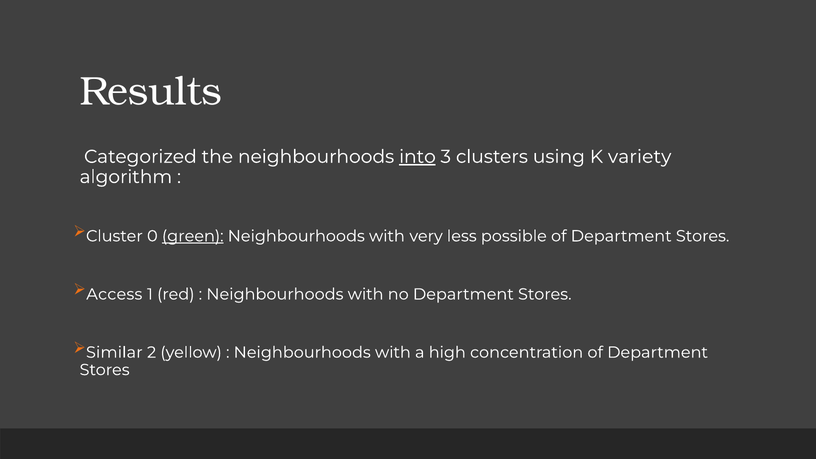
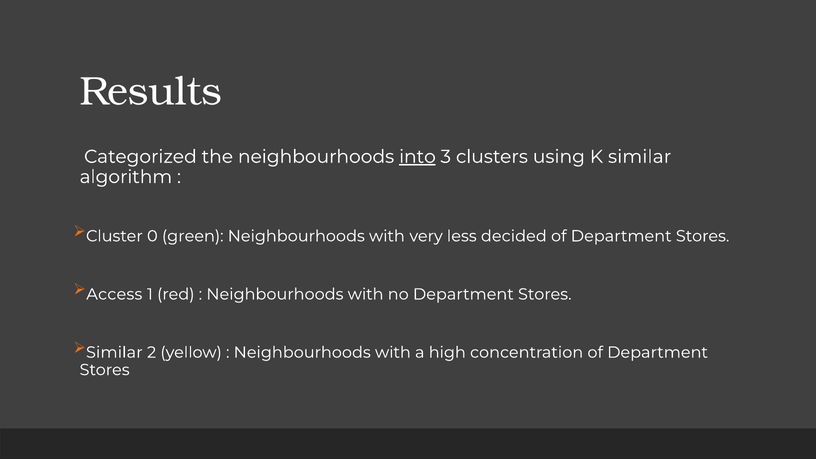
K variety: variety -> similar
green underline: present -> none
possible: possible -> decided
